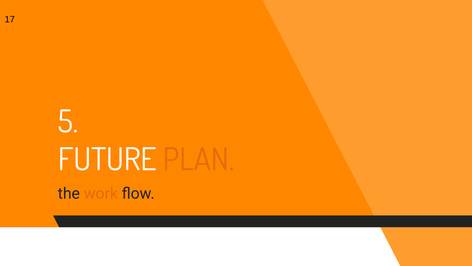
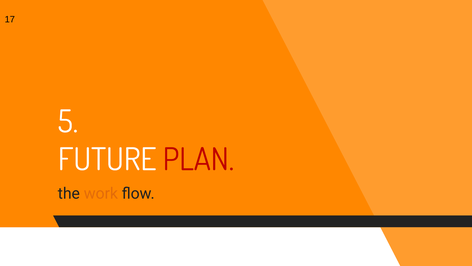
PLAN colour: orange -> red
